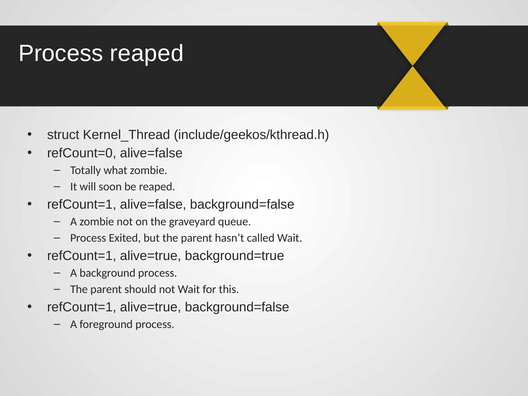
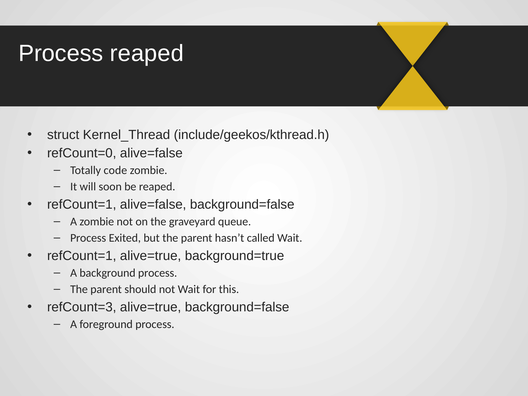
what: what -> code
refCount=1 at (82, 307): refCount=1 -> refCount=3
